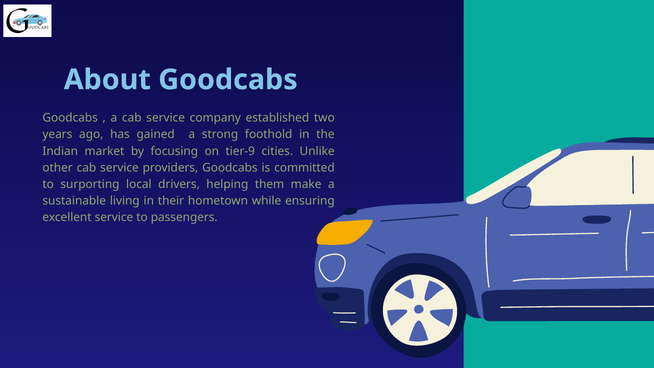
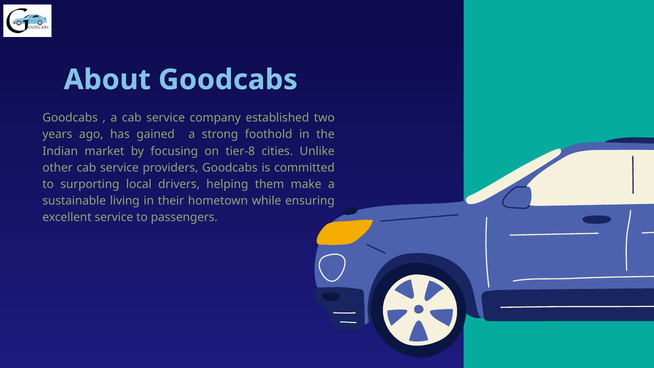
tier-9: tier-9 -> tier-8
